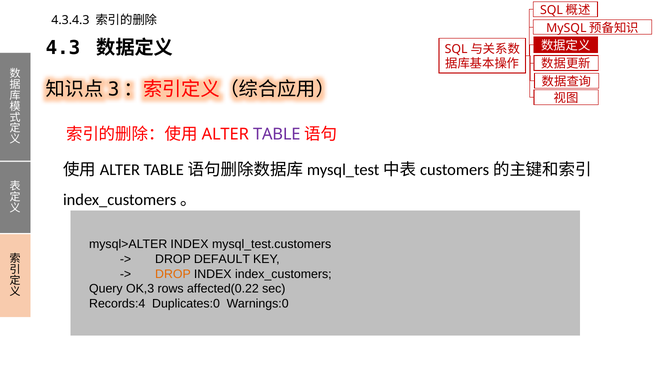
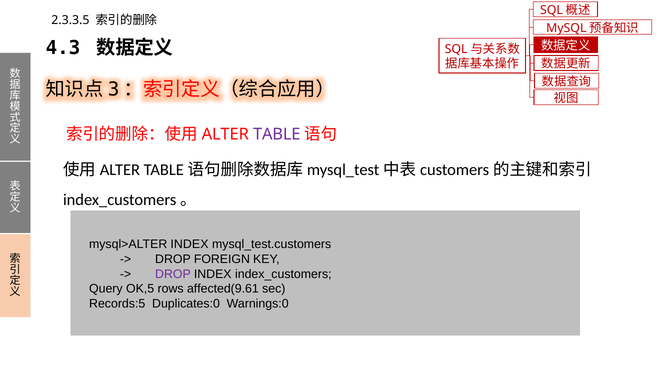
4.3.4.3: 4.3.4.3 -> 2.3.3.5
DEFAULT: DEFAULT -> FOREIGN
DROP at (173, 274) colour: orange -> purple
OK,3: OK,3 -> OK,5
affected(0.22: affected(0.22 -> affected(9.61
Records:4: Records:4 -> Records:5
